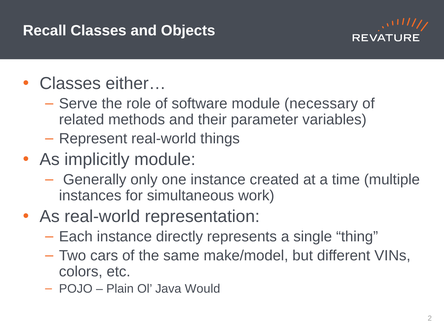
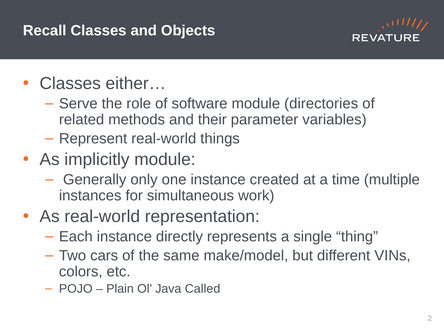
necessary: necessary -> directories
Would: Would -> Called
